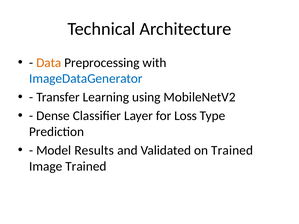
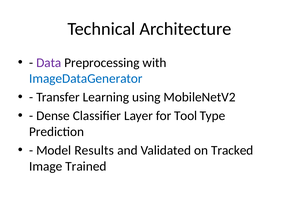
Data colour: orange -> purple
Loss: Loss -> Tool
on Trained: Trained -> Tracked
